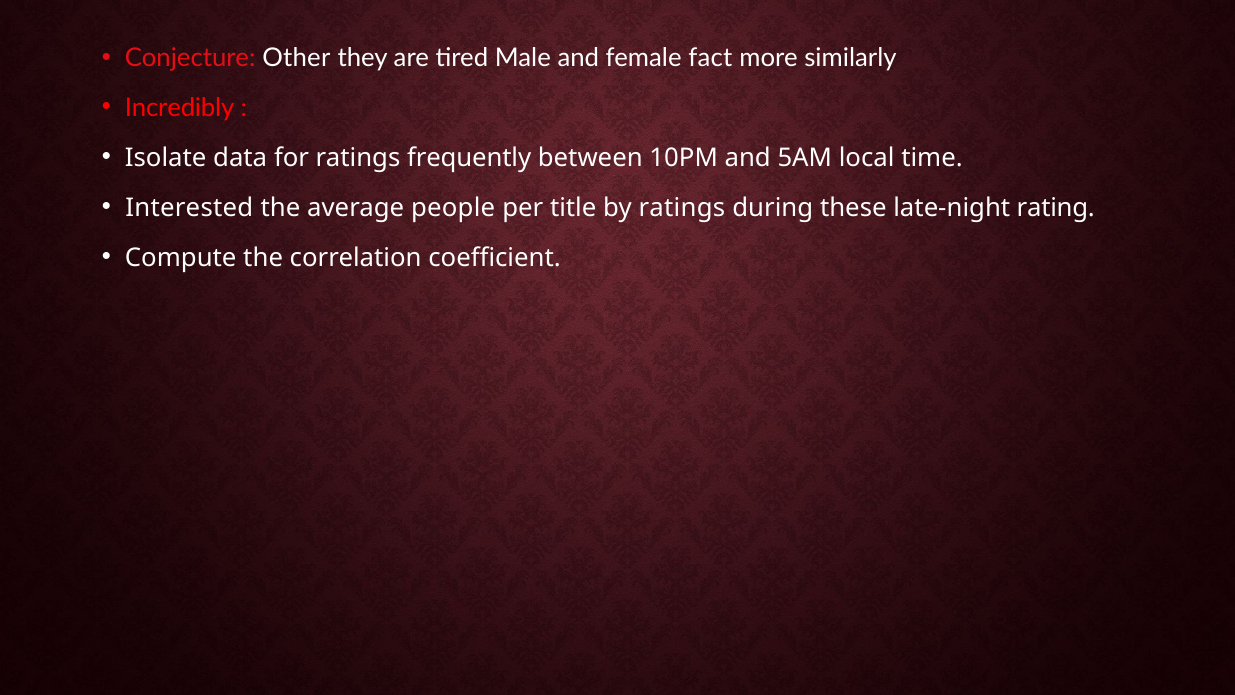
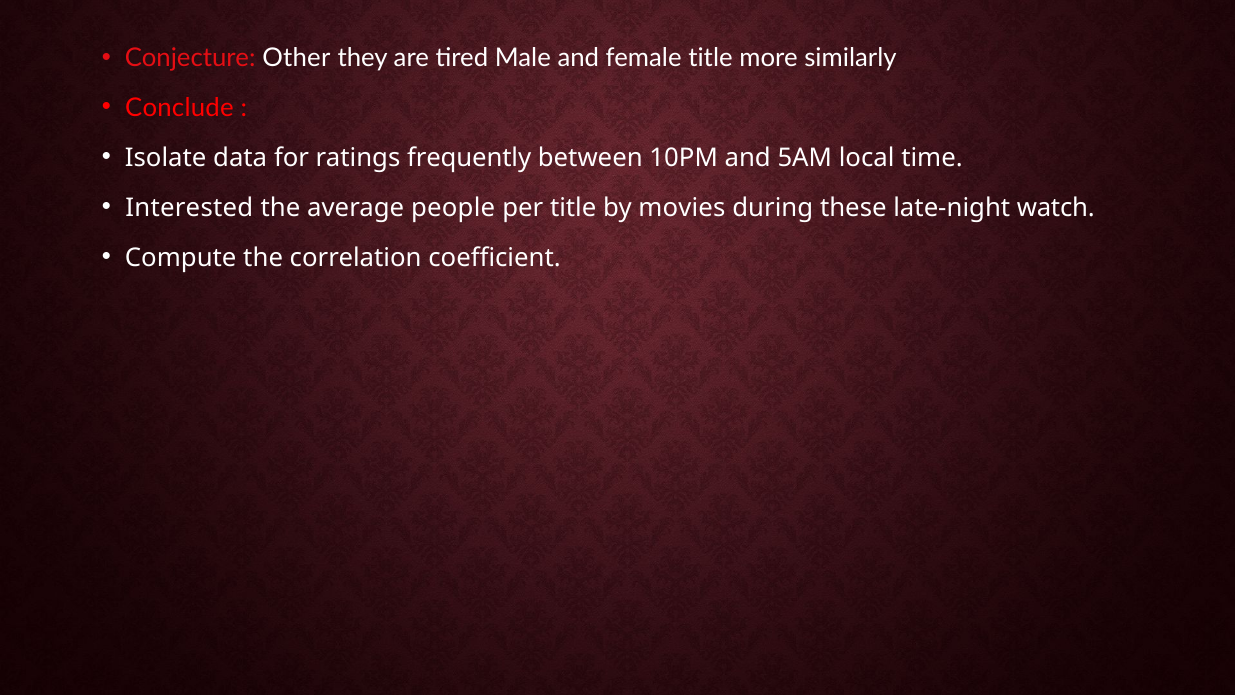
female fact: fact -> title
Incredibly: Incredibly -> Conclude
by ratings: ratings -> movies
rating: rating -> watch
